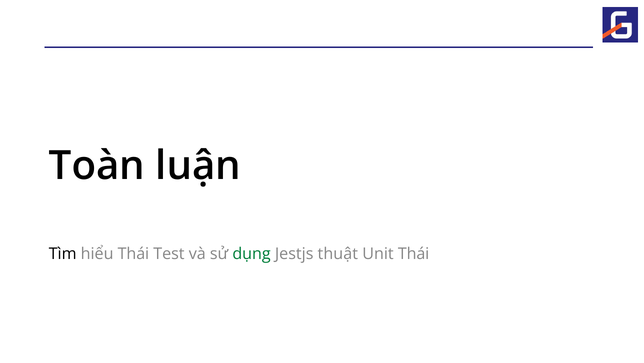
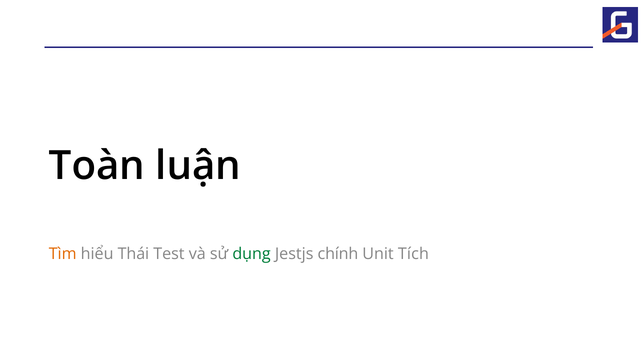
Tìm colour: black -> orange
thuật: thuật -> chính
Unit Thái: Thái -> Tích
